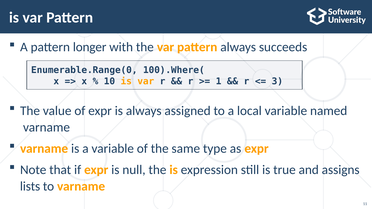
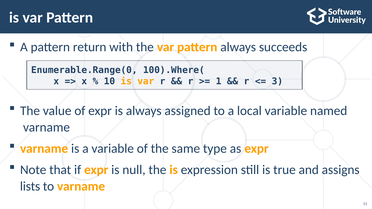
longer: longer -> return
